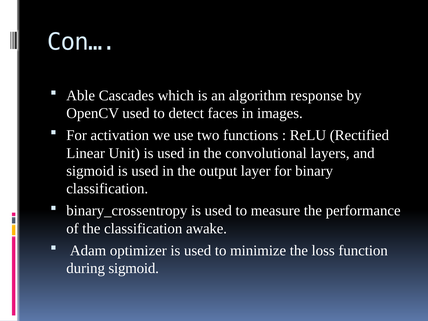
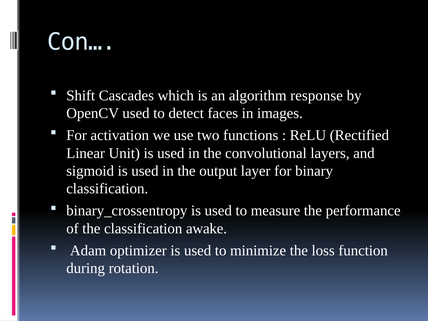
Able: Able -> Shift
during sigmoid: sigmoid -> rotation
